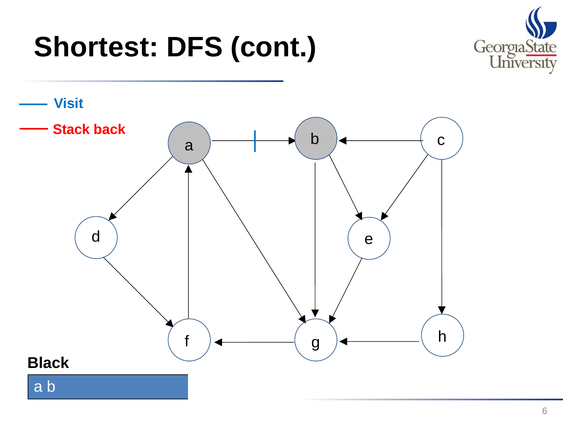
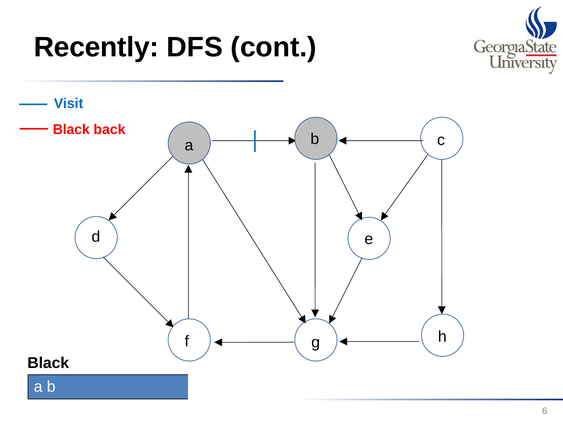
Shortest: Shortest -> Recently
Stack at (71, 129): Stack -> Black
